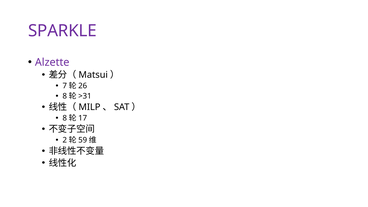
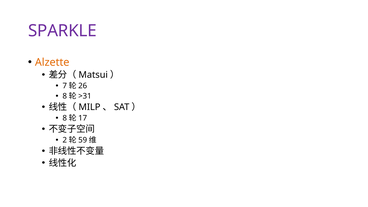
Alzette colour: purple -> orange
